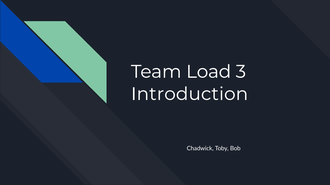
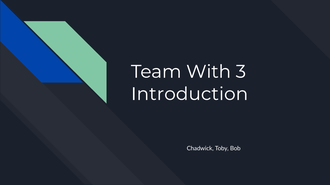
Load: Load -> With
